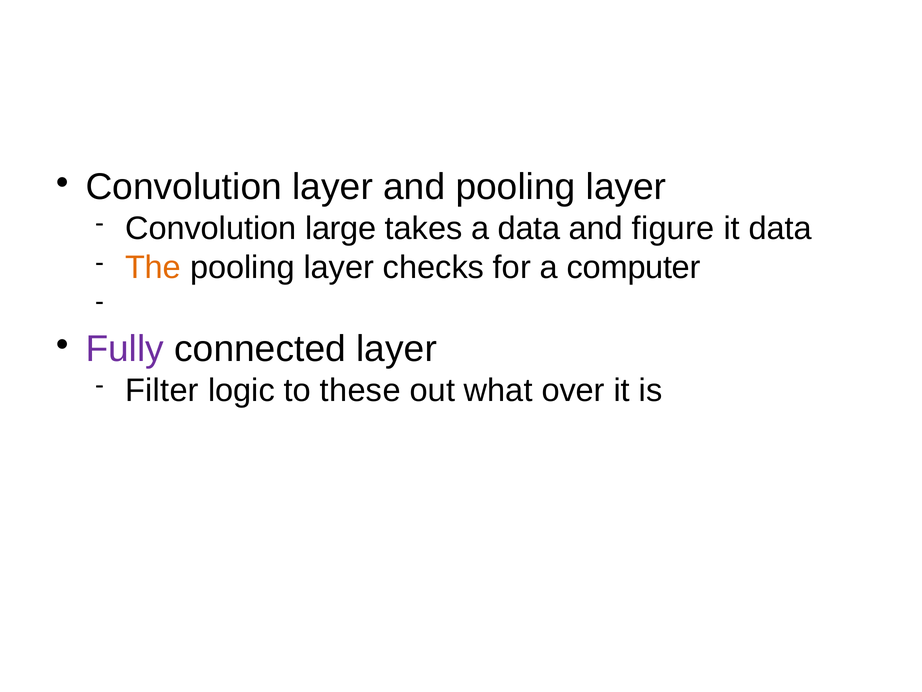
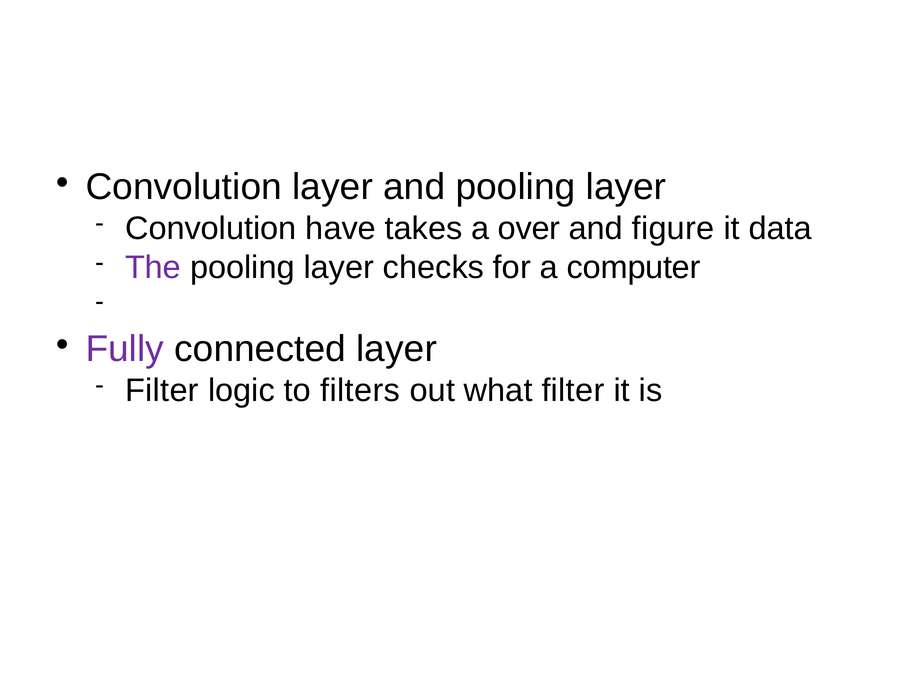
large: large -> have
a data: data -> over
The colour: orange -> purple
these: these -> filters
what over: over -> filter
